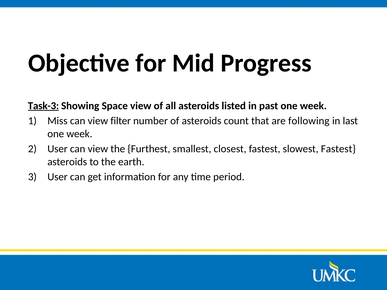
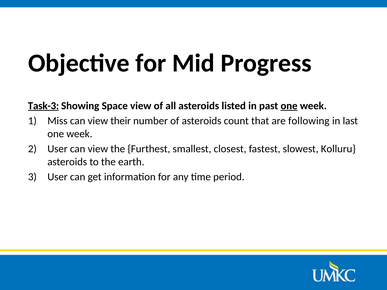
one at (289, 106) underline: none -> present
filter: filter -> their
slowest Fastest: Fastest -> Kolluru
